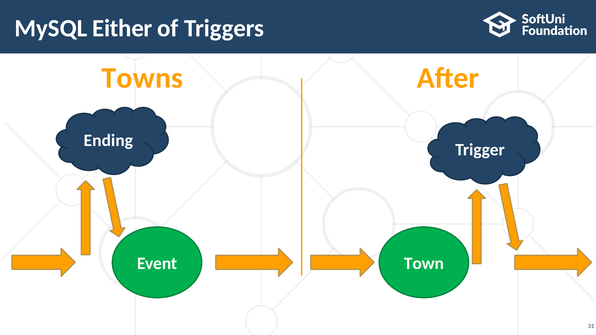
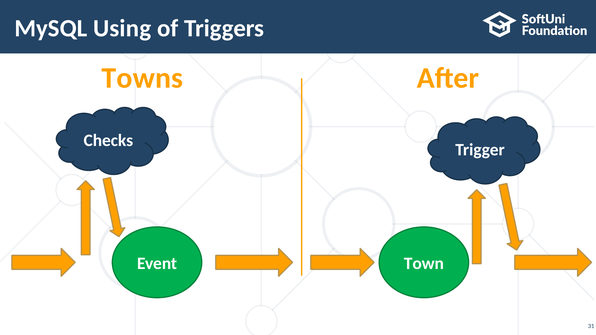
Either: Either -> Using
Ending: Ending -> Checks
